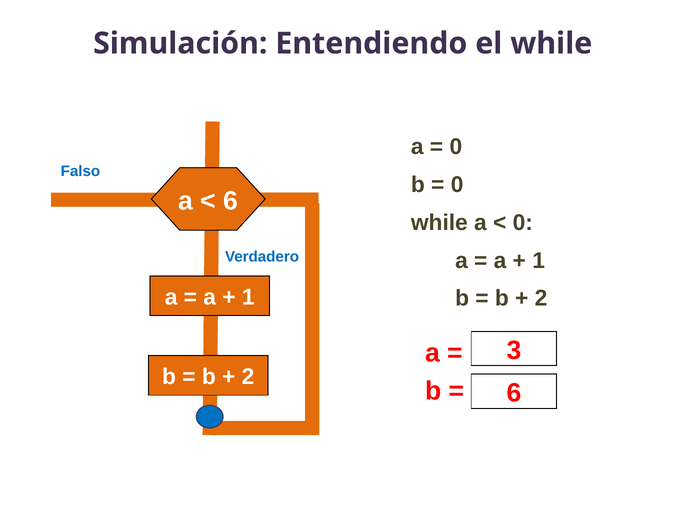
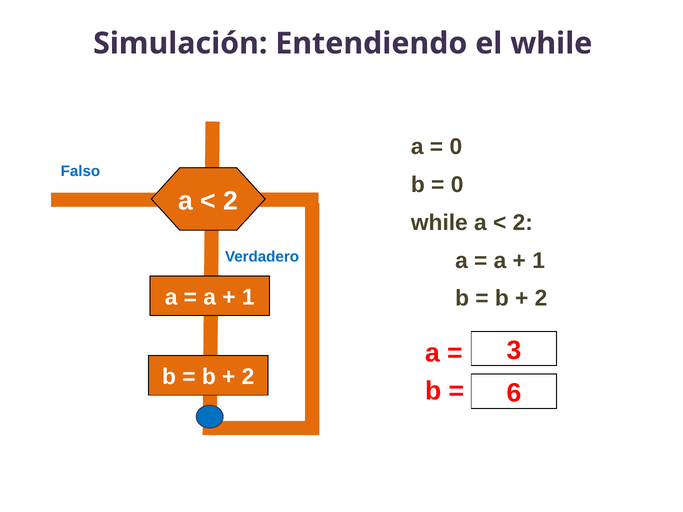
6 at (231, 201): 6 -> 2
0 at (523, 223): 0 -> 2
